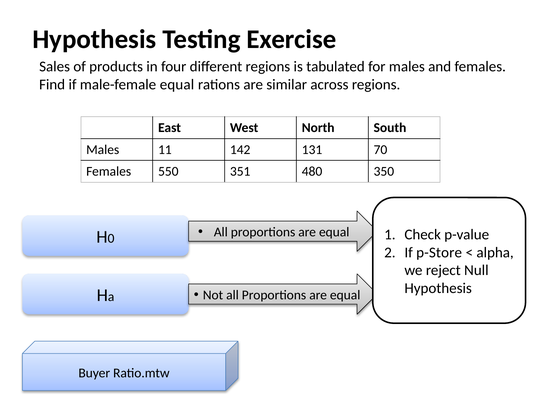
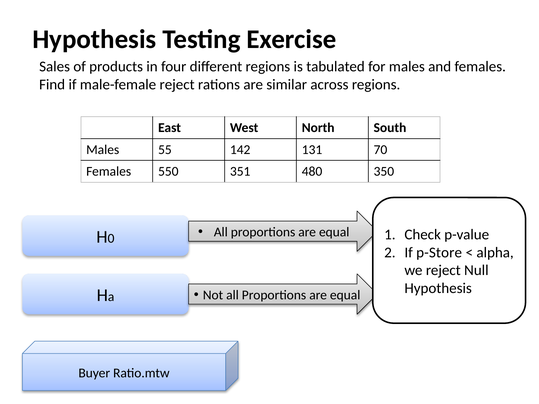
male-female equal: equal -> reject
11: 11 -> 55
